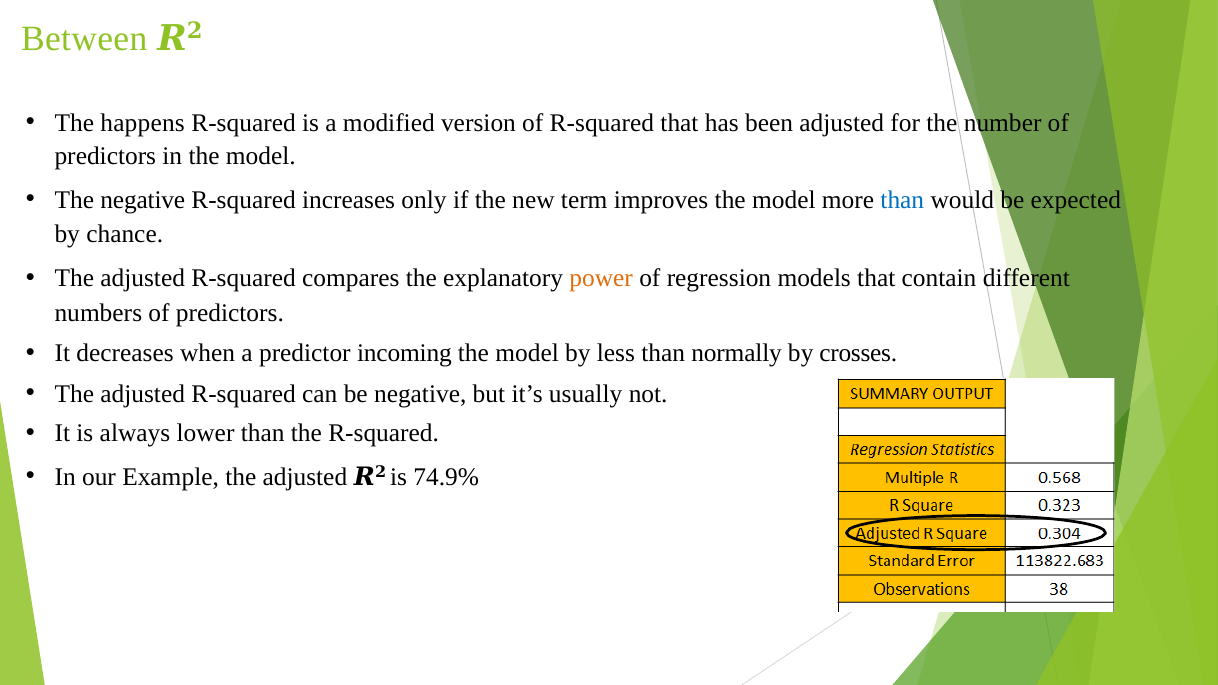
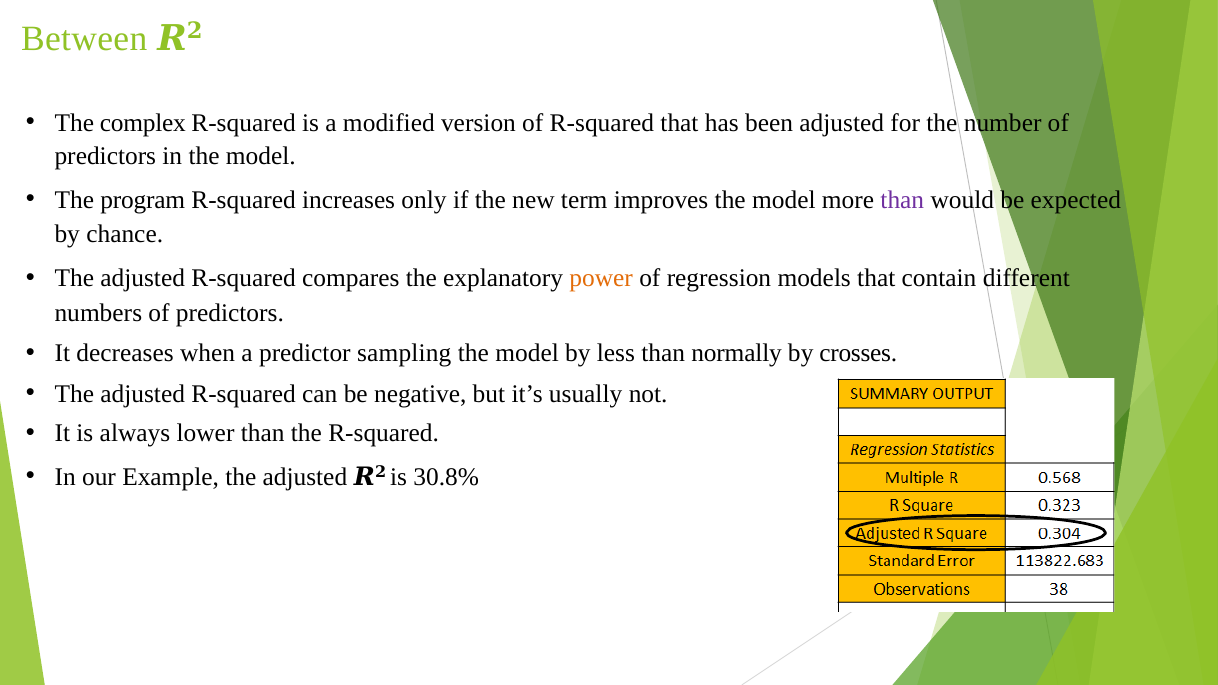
happens: happens -> complex
The negative: negative -> program
than at (902, 200) colour: blue -> purple
incoming: incoming -> sampling
74.9%: 74.9% -> 30.8%
